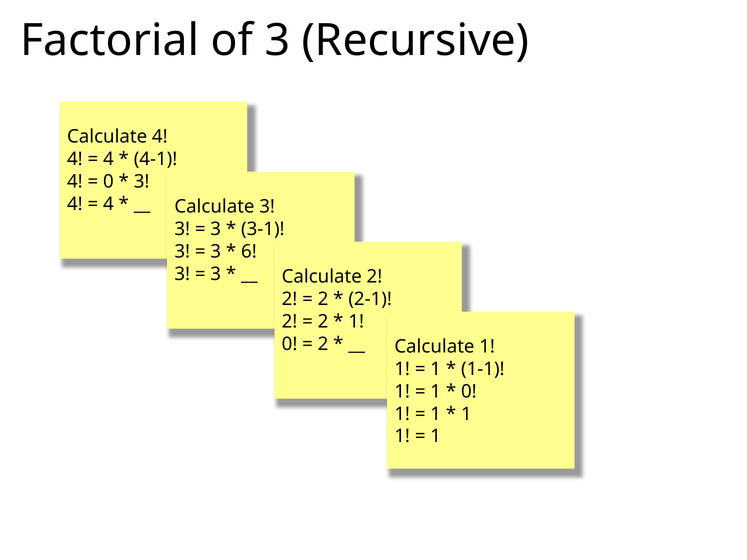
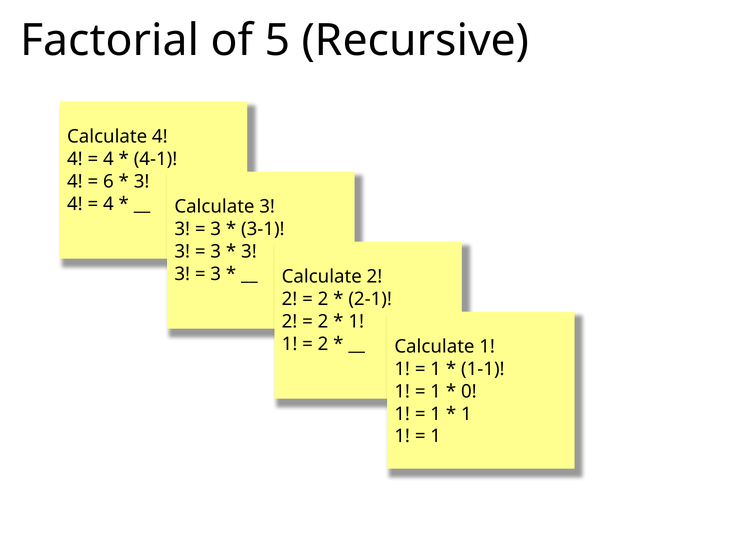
of 3: 3 -> 5
0 at (108, 182): 0 -> 6
6 at (249, 252): 6 -> 3
0 at (290, 344): 0 -> 1
